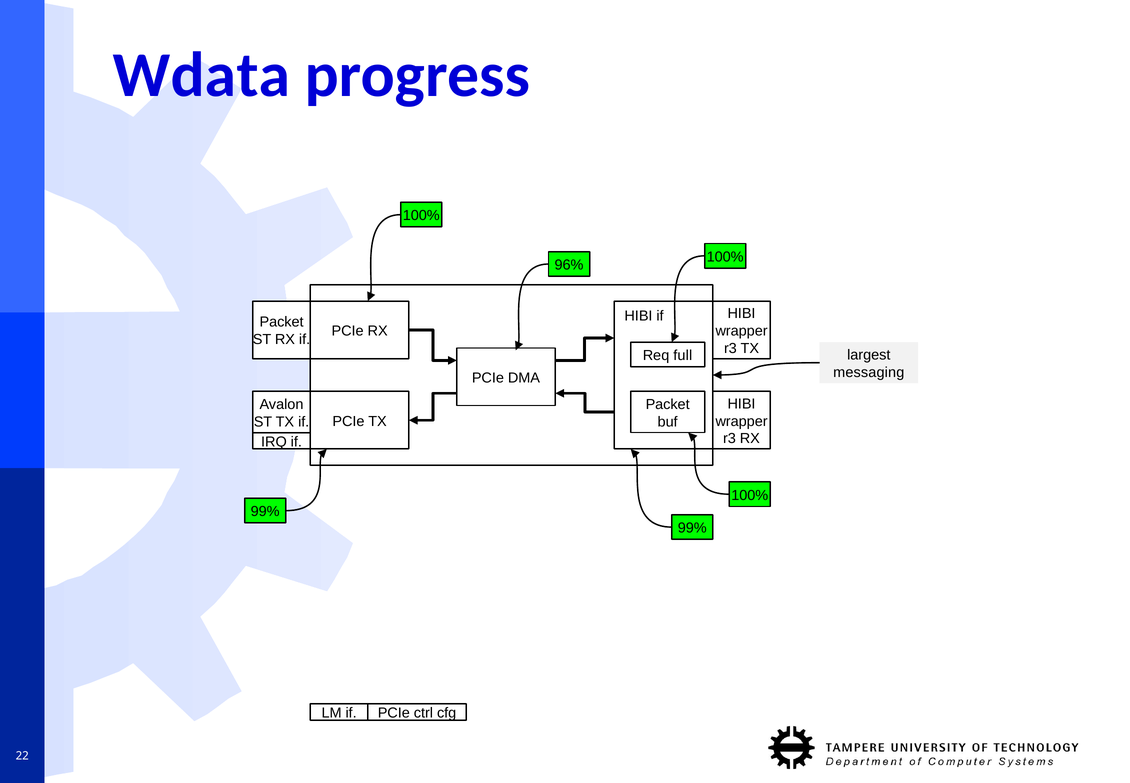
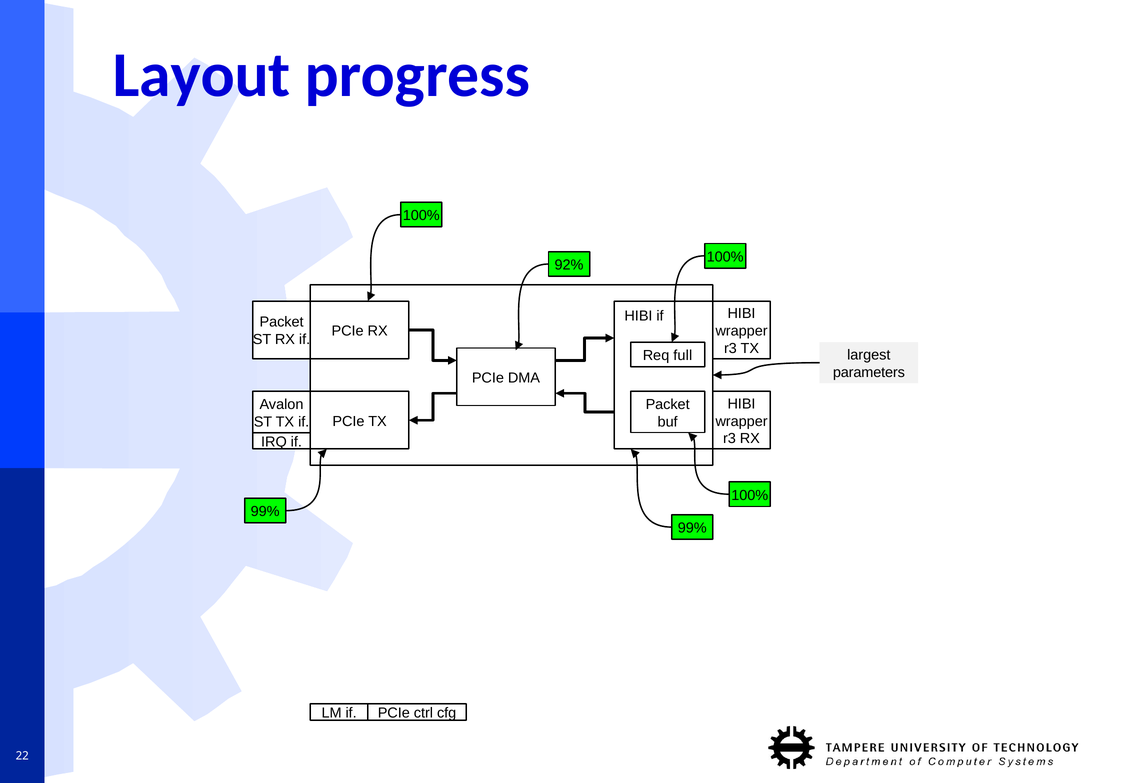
Wdata: Wdata -> Layout
96%: 96% -> 92%
messaging: messaging -> parameters
